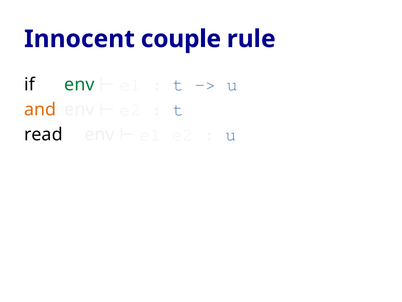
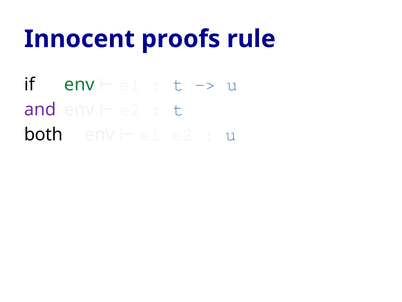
couple: couple -> proofs
and colour: orange -> purple
read: read -> both
